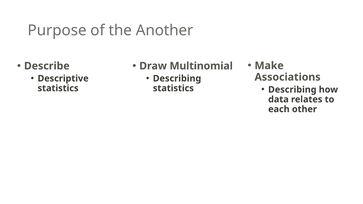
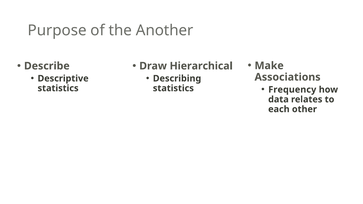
Multinomial: Multinomial -> Hierarchical
Describing at (292, 90): Describing -> Frequency
